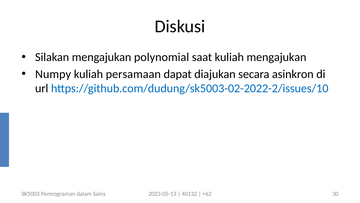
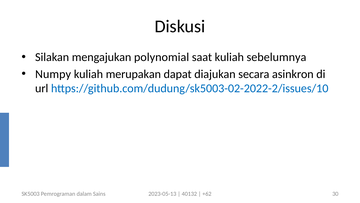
kuliah mengajukan: mengajukan -> sebelumnya
persamaan: persamaan -> merupakan
